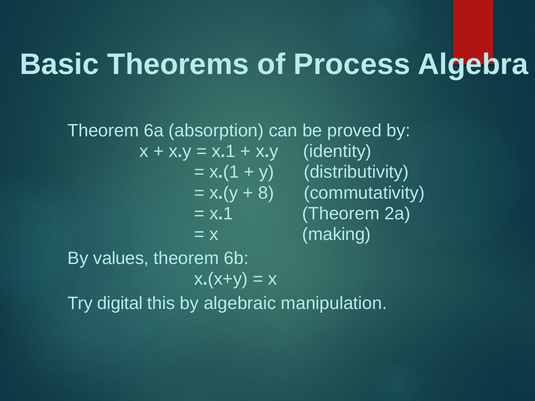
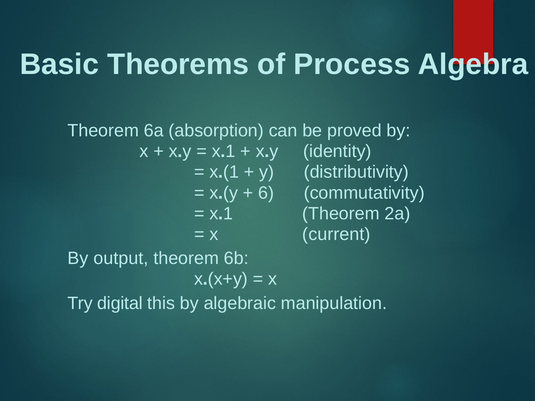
8: 8 -> 6
making: making -> current
values: values -> output
